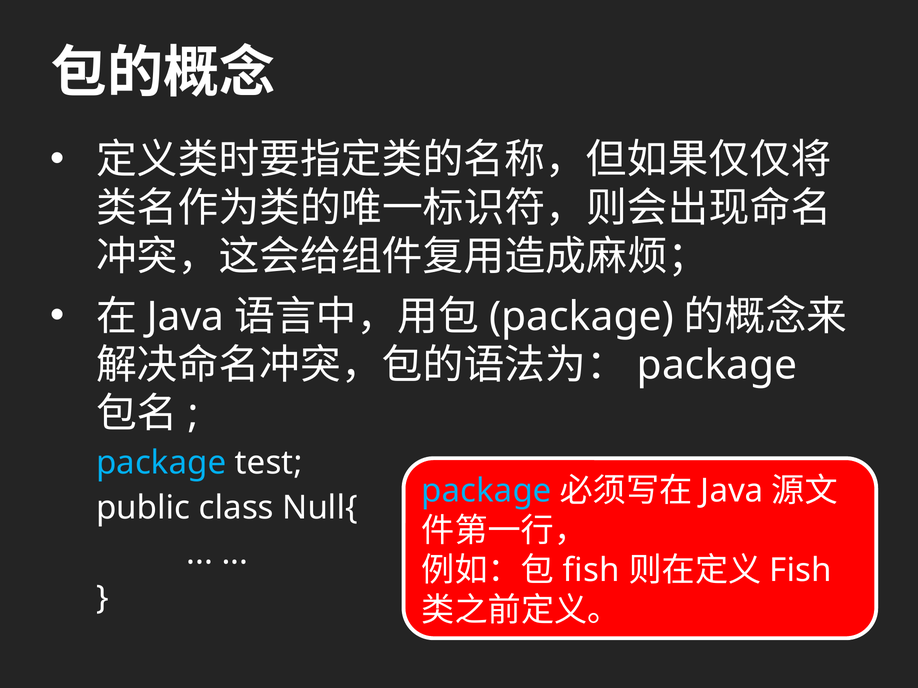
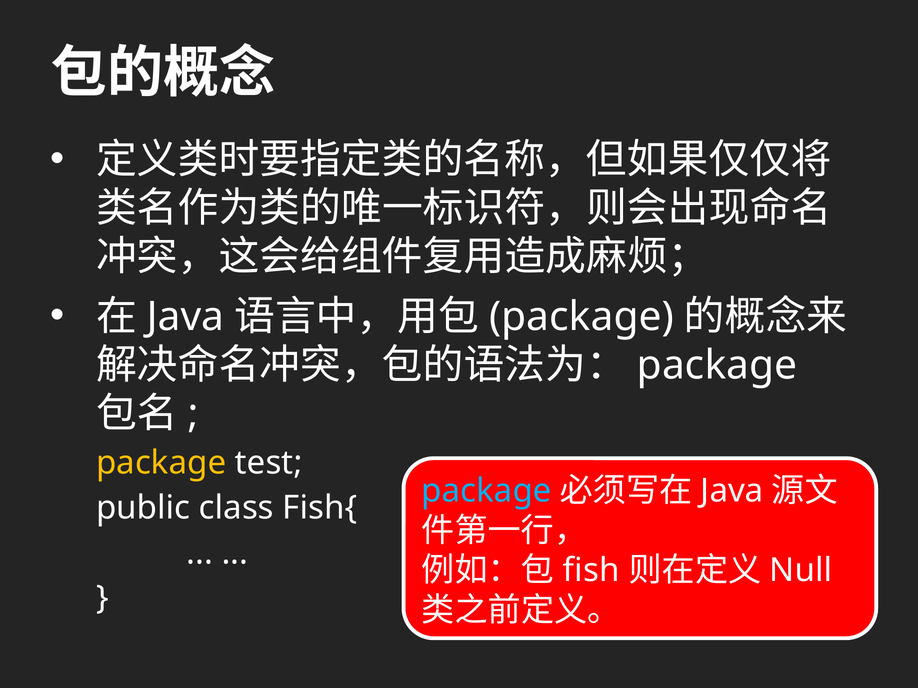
package at (161, 463) colour: light blue -> yellow
Null{: Null{ -> Fish{
Fish at (801, 571): Fish -> Null
